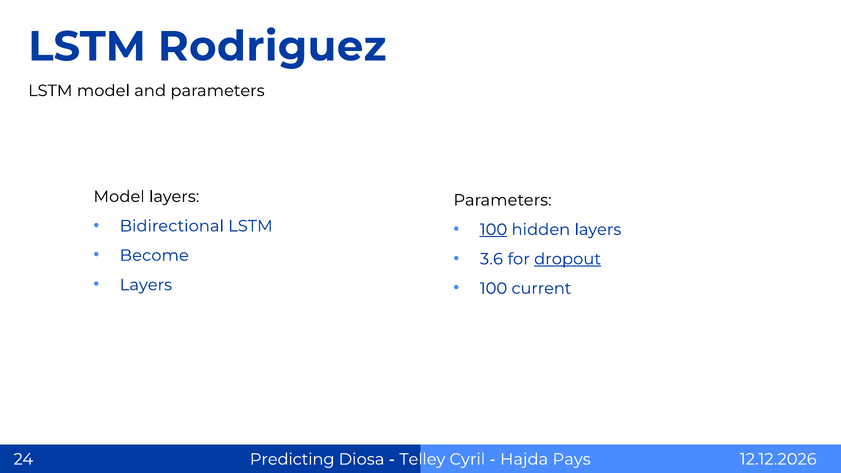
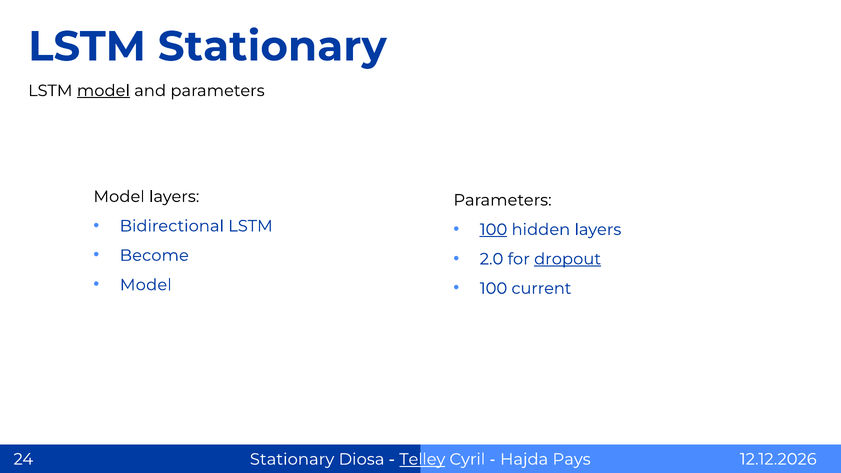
LSTM Rodriguez: Rodriguez -> Stationary
model at (103, 91) underline: none -> present
3.6: 3.6 -> 2.0
Layers at (146, 285): Layers -> Model
Predicting at (292, 459): Predicting -> Stationary
Telley underline: none -> present
